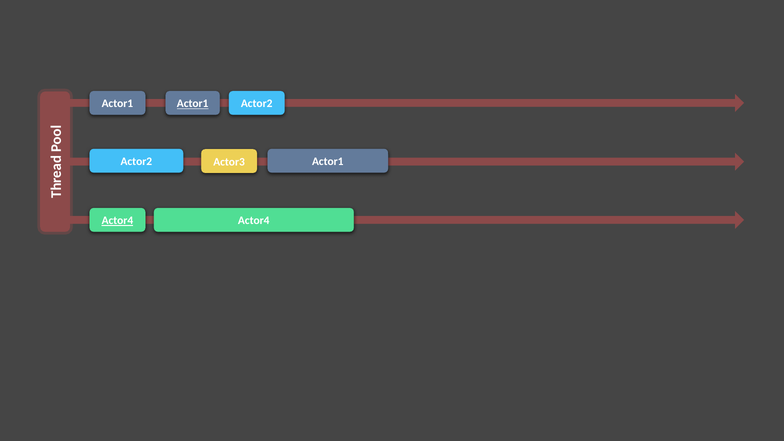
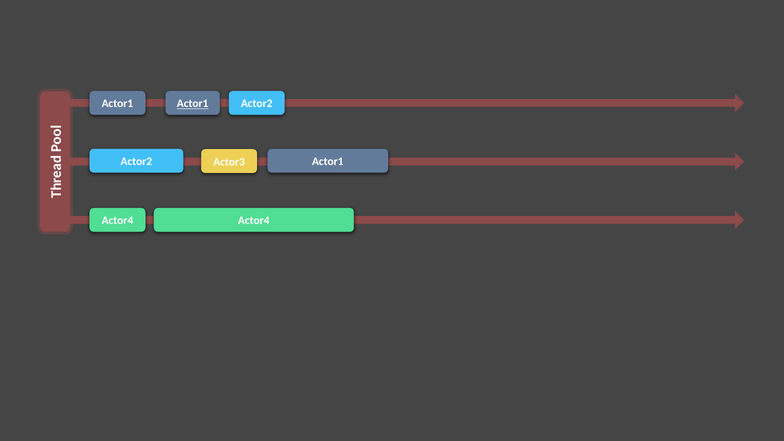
Actor4 at (117, 221) underline: present -> none
